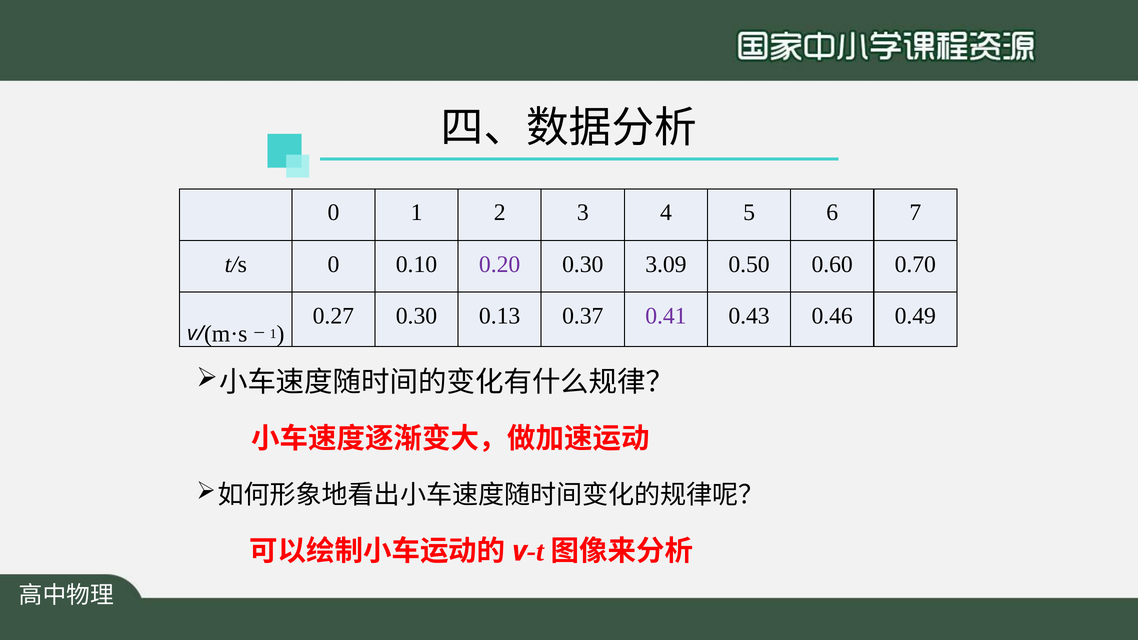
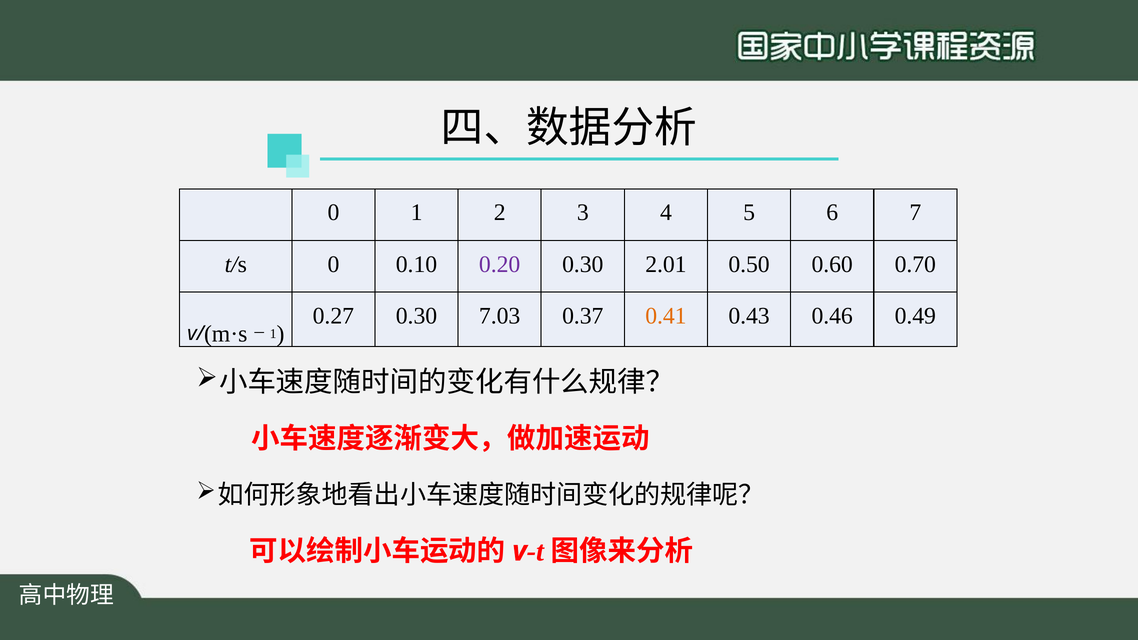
3.09: 3.09 -> 2.01
0.13: 0.13 -> 7.03
0.41 colour: purple -> orange
